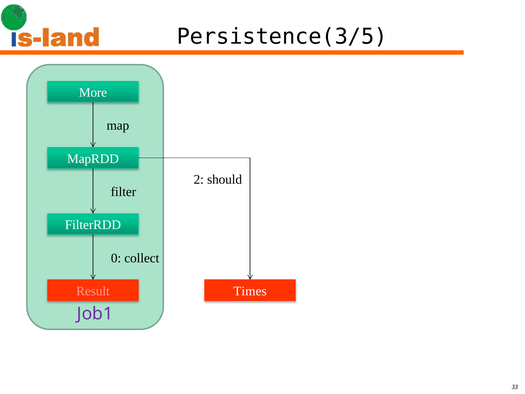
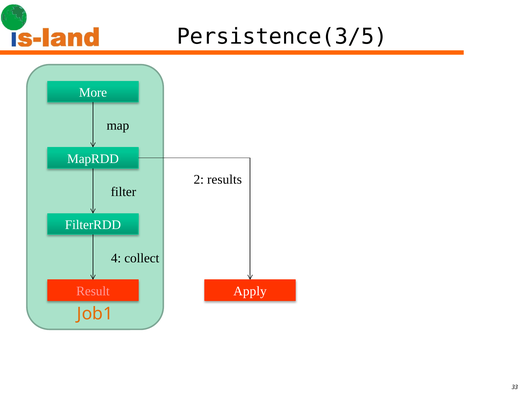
should: should -> results
0: 0 -> 4
Times: Times -> Apply
Job1 colour: purple -> orange
